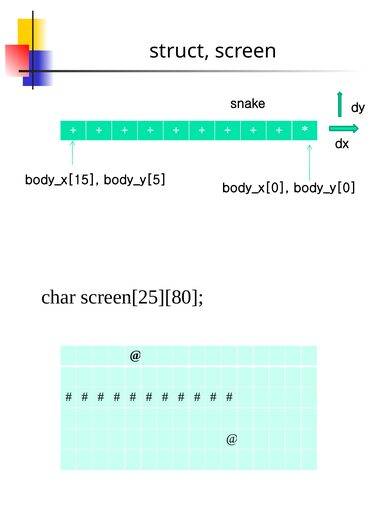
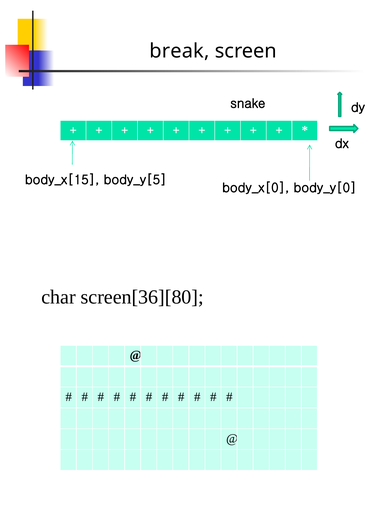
struct: struct -> break
screen[25][80: screen[25][80 -> screen[36][80
